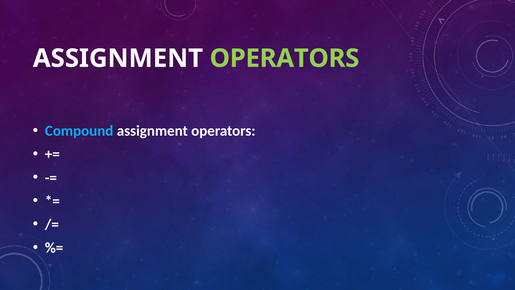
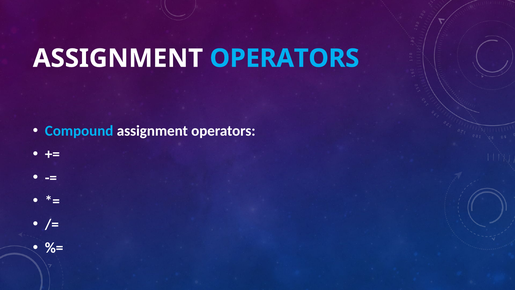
OPERATORS at (285, 58) colour: light green -> light blue
